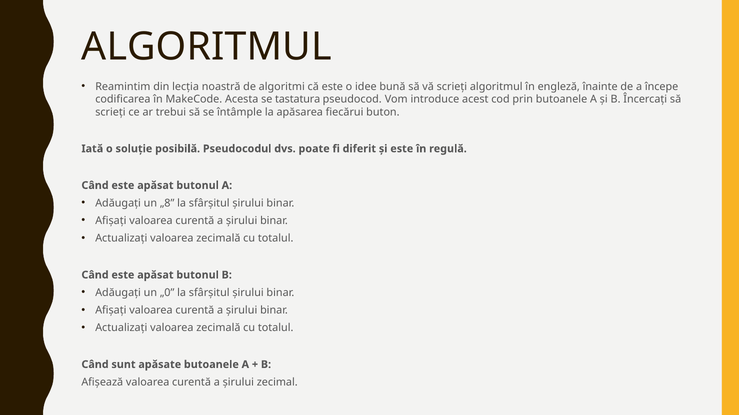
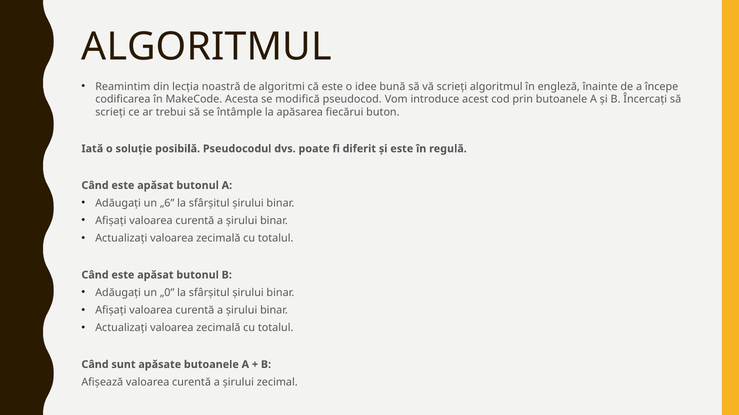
tastatura: tastatura -> modifică
„8: „8 -> „6
